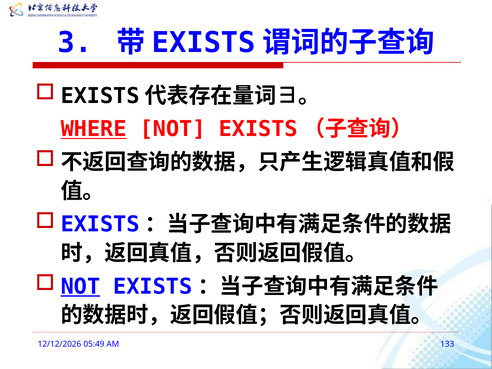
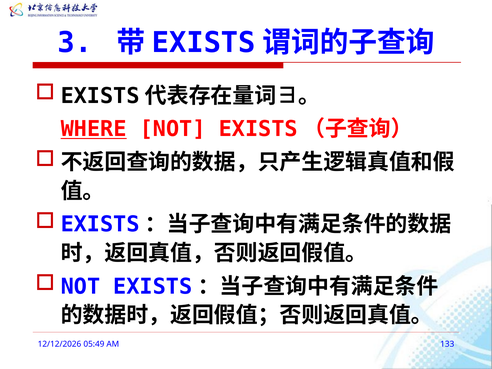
NOT at (80, 287) underline: present -> none
